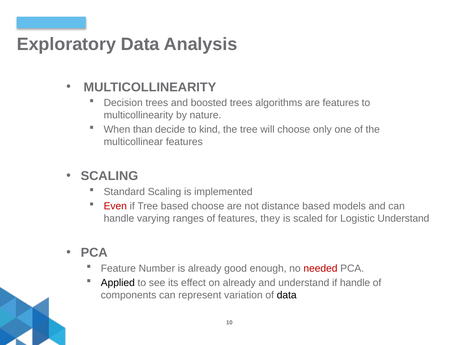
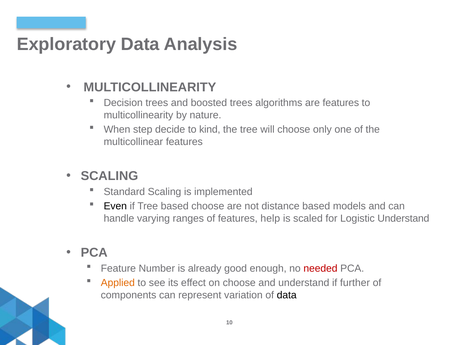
than: than -> step
Even colour: red -> black
they: they -> help
Applied colour: black -> orange
on already: already -> choose
if handle: handle -> further
